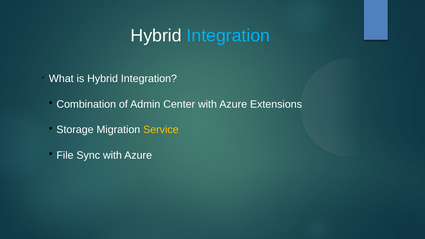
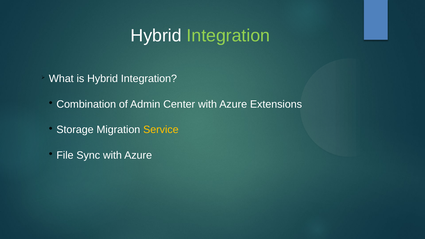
Integration at (228, 36) colour: light blue -> light green
